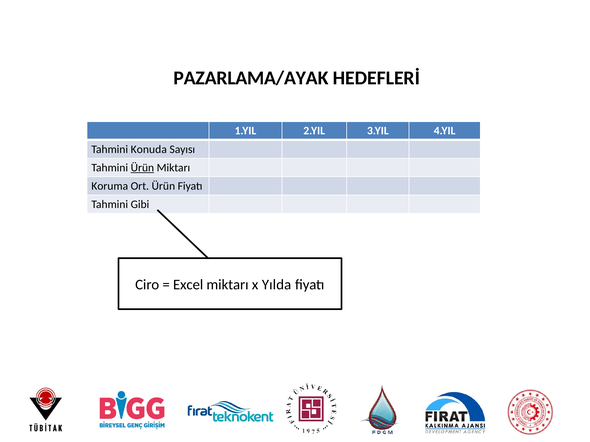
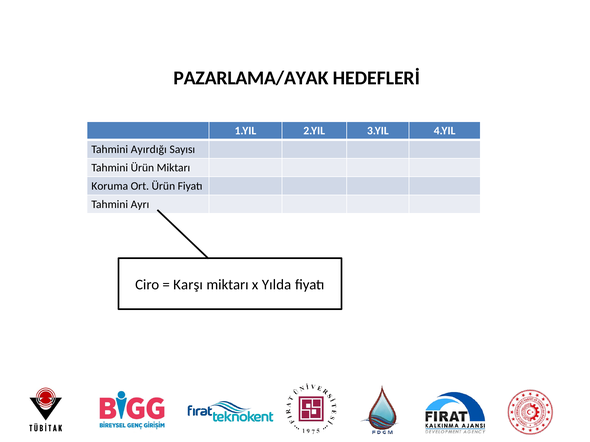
Konuda: Konuda -> Ayırdığı
Ürün at (142, 168) underline: present -> none
Gibi: Gibi -> Ayrı
Excel: Excel -> Karşı
